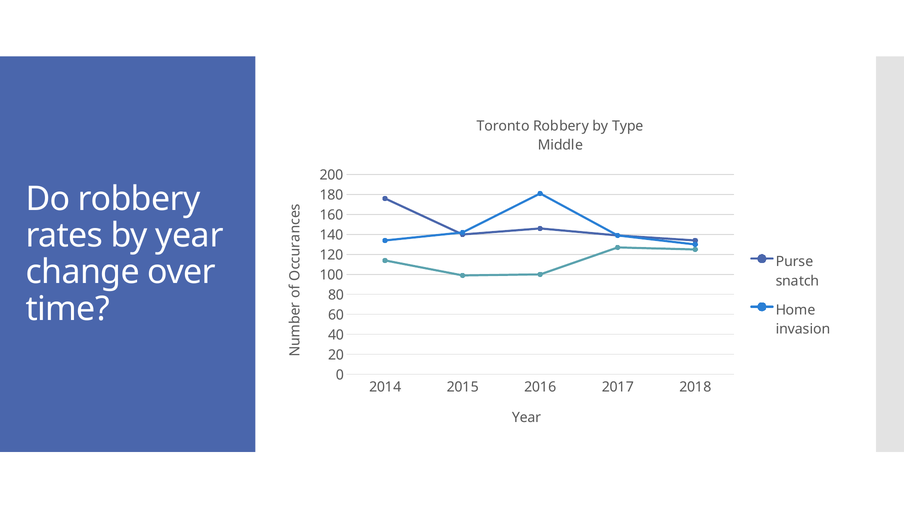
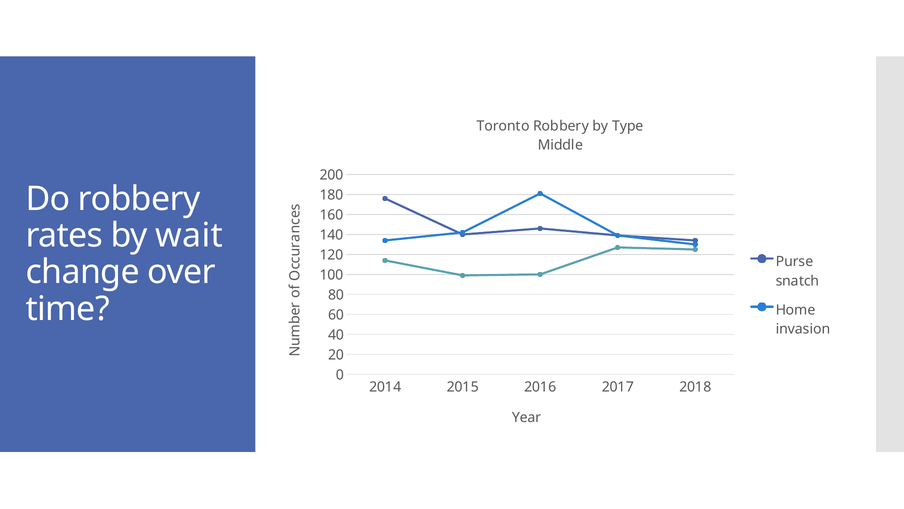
by year: year -> wait
